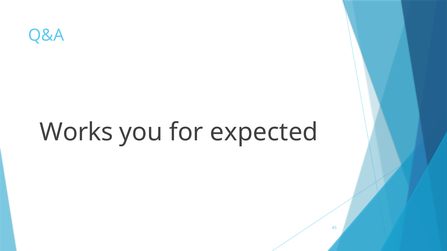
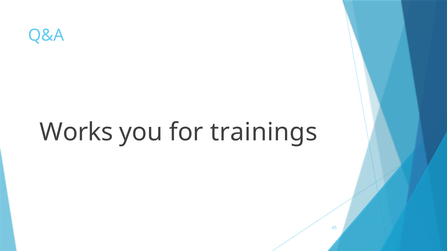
expected: expected -> trainings
